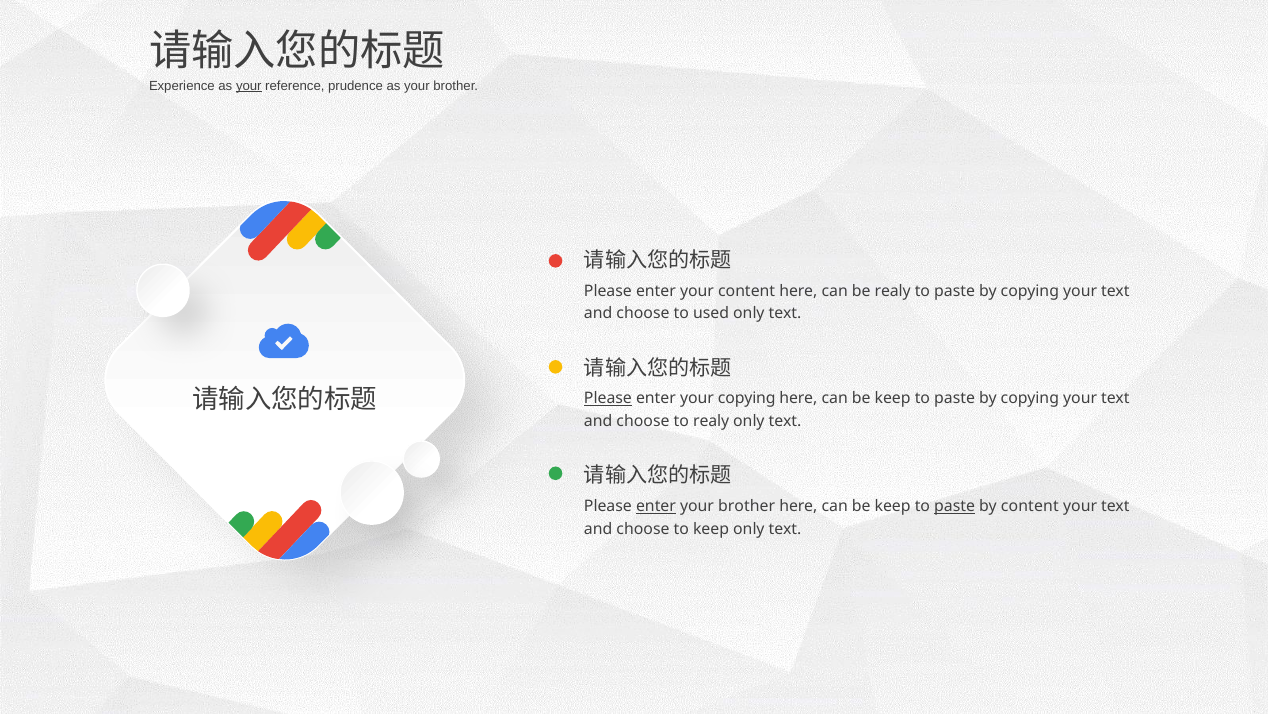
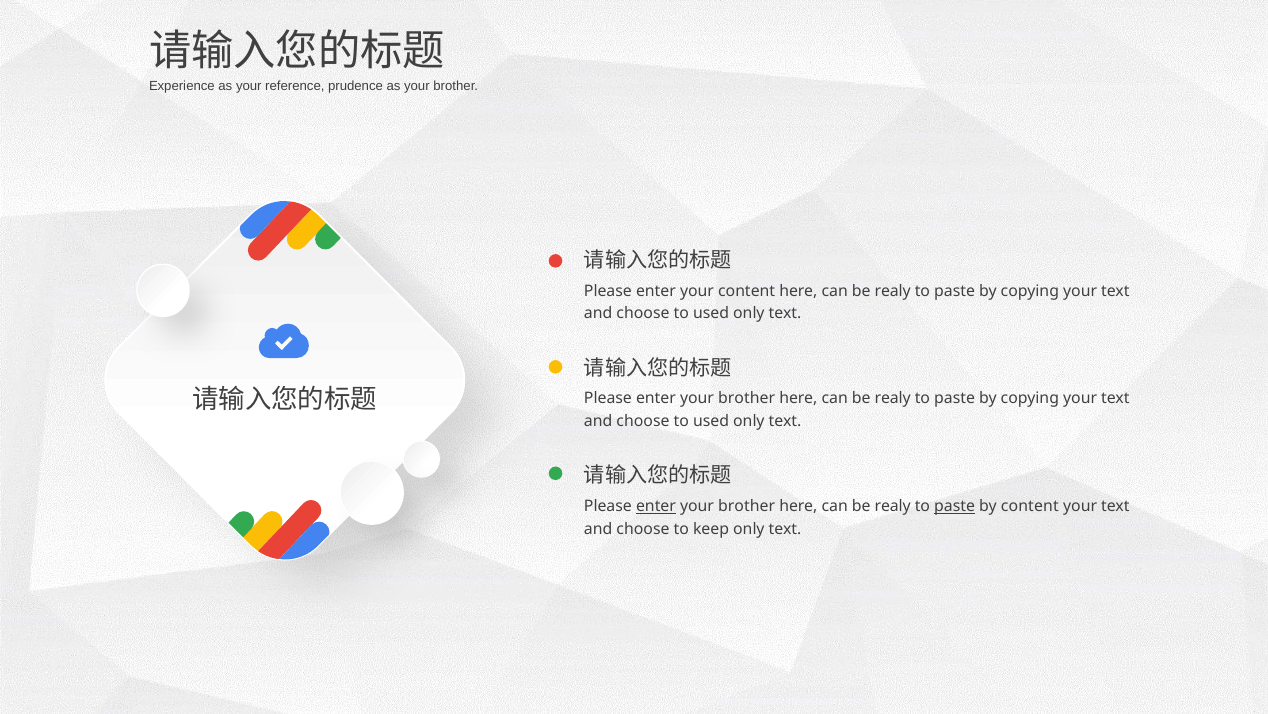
your at (249, 86) underline: present -> none
Please at (608, 398) underline: present -> none
copying at (747, 398): copying -> brother
keep at (893, 398): keep -> realy
realy at (711, 421): realy -> used
keep at (893, 506): keep -> realy
